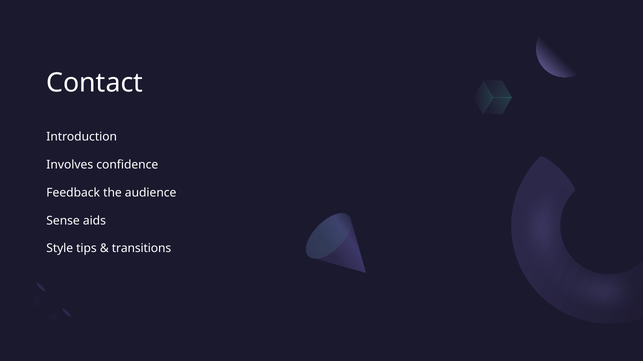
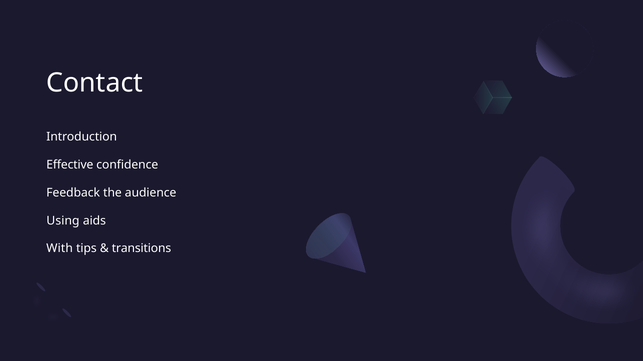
Involves: Involves -> Effective
Sense: Sense -> Using
Style: Style -> With
